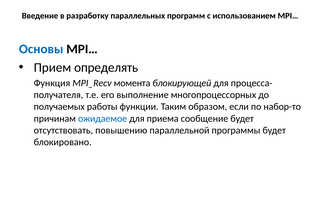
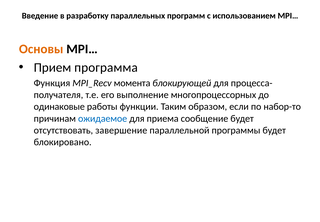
Основы colour: blue -> orange
определять: определять -> программа
получаемых: получаемых -> одинаковые
повышению: повышению -> завершение
